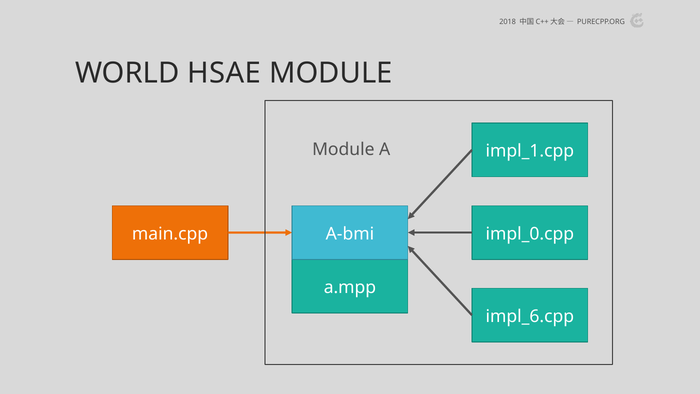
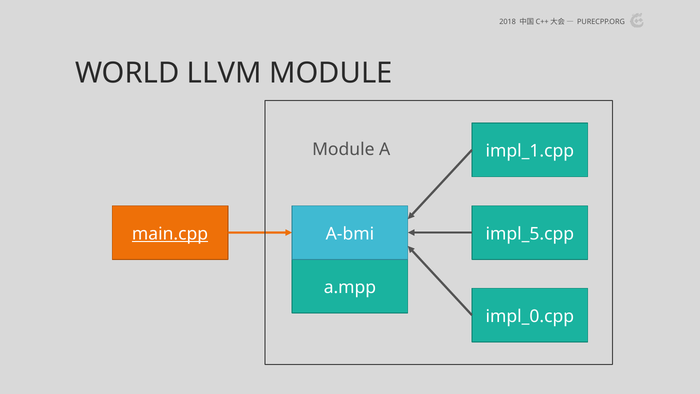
HSAE: HSAE -> LLVM
impl_0.cpp: impl_0.cpp -> impl_5.cpp
main.cpp underline: none -> present
impl_6.cpp: impl_6.cpp -> impl_0.cpp
